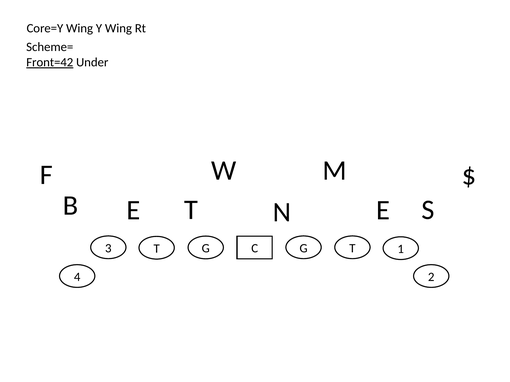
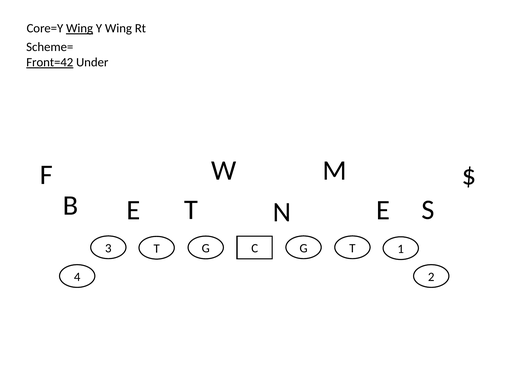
Wing at (80, 28) underline: none -> present
